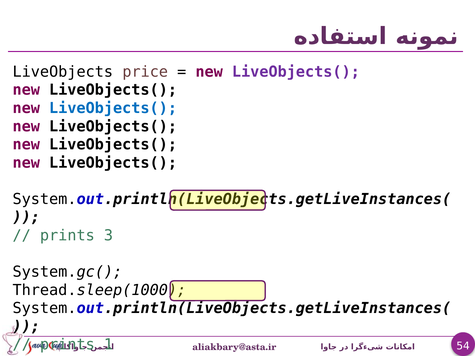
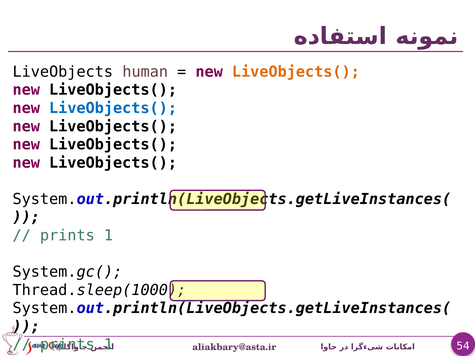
price: price -> human
LiveObjects( at (296, 72) colour: purple -> orange
3 at (108, 236): 3 -> 1
